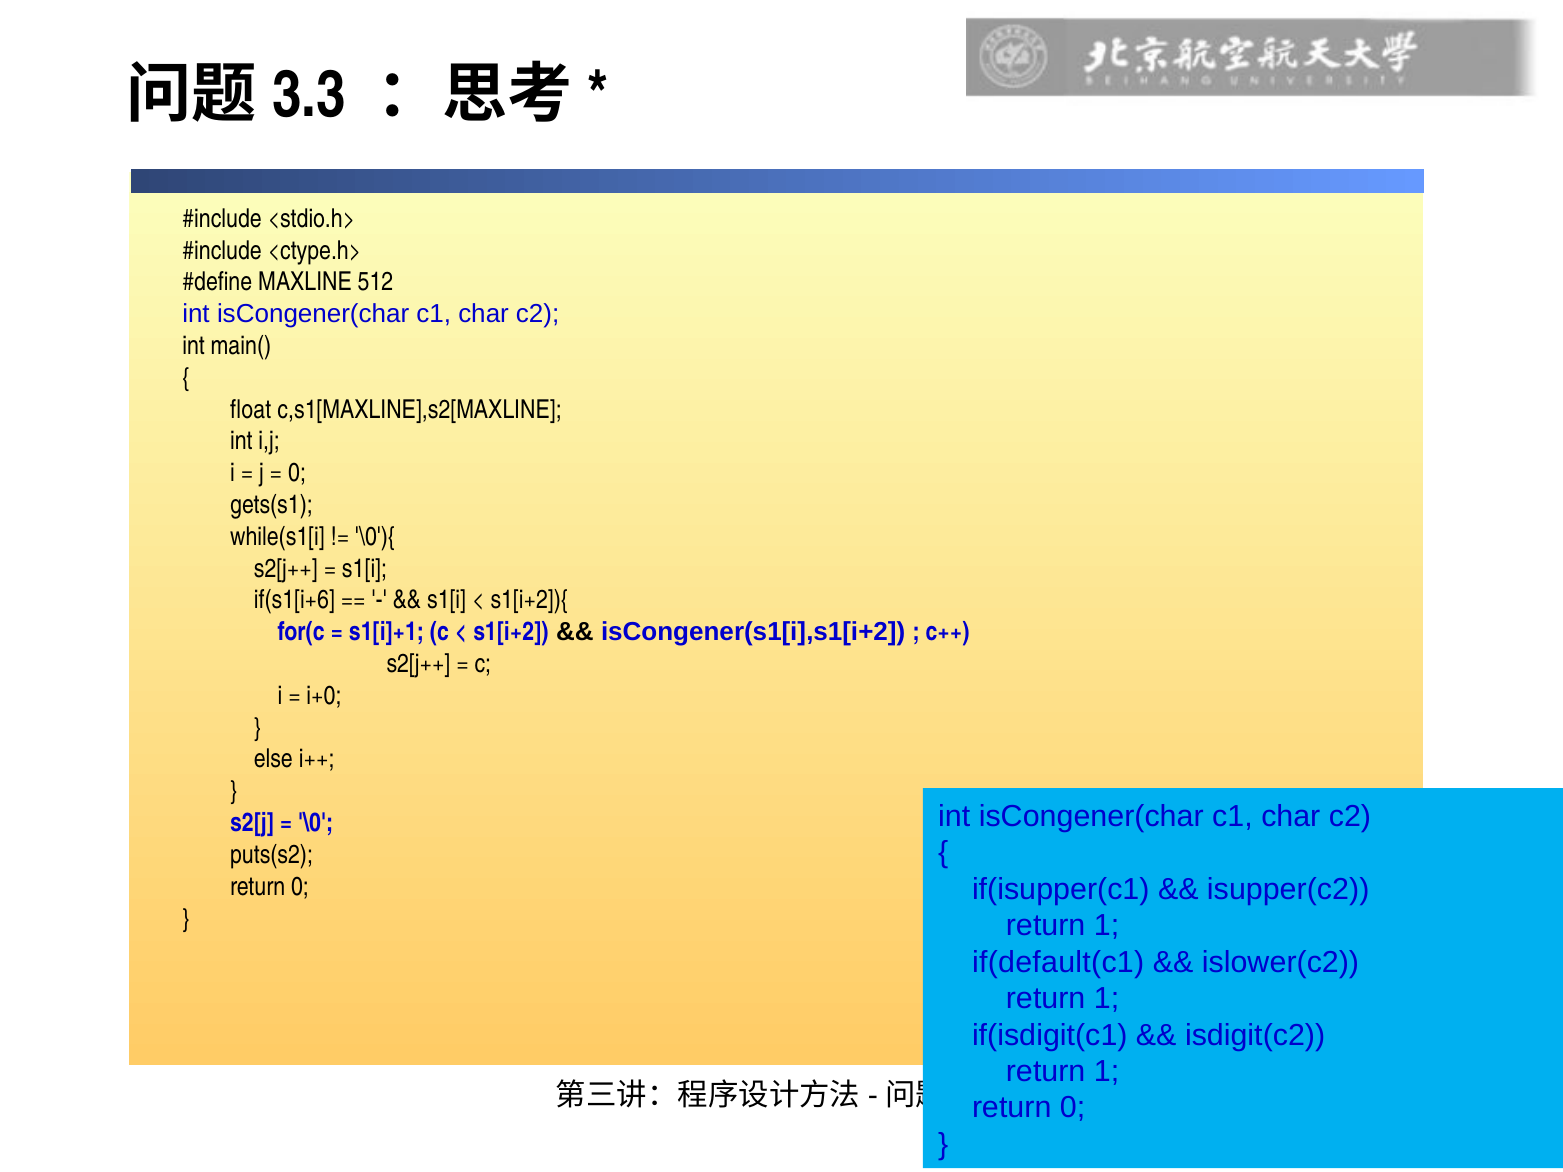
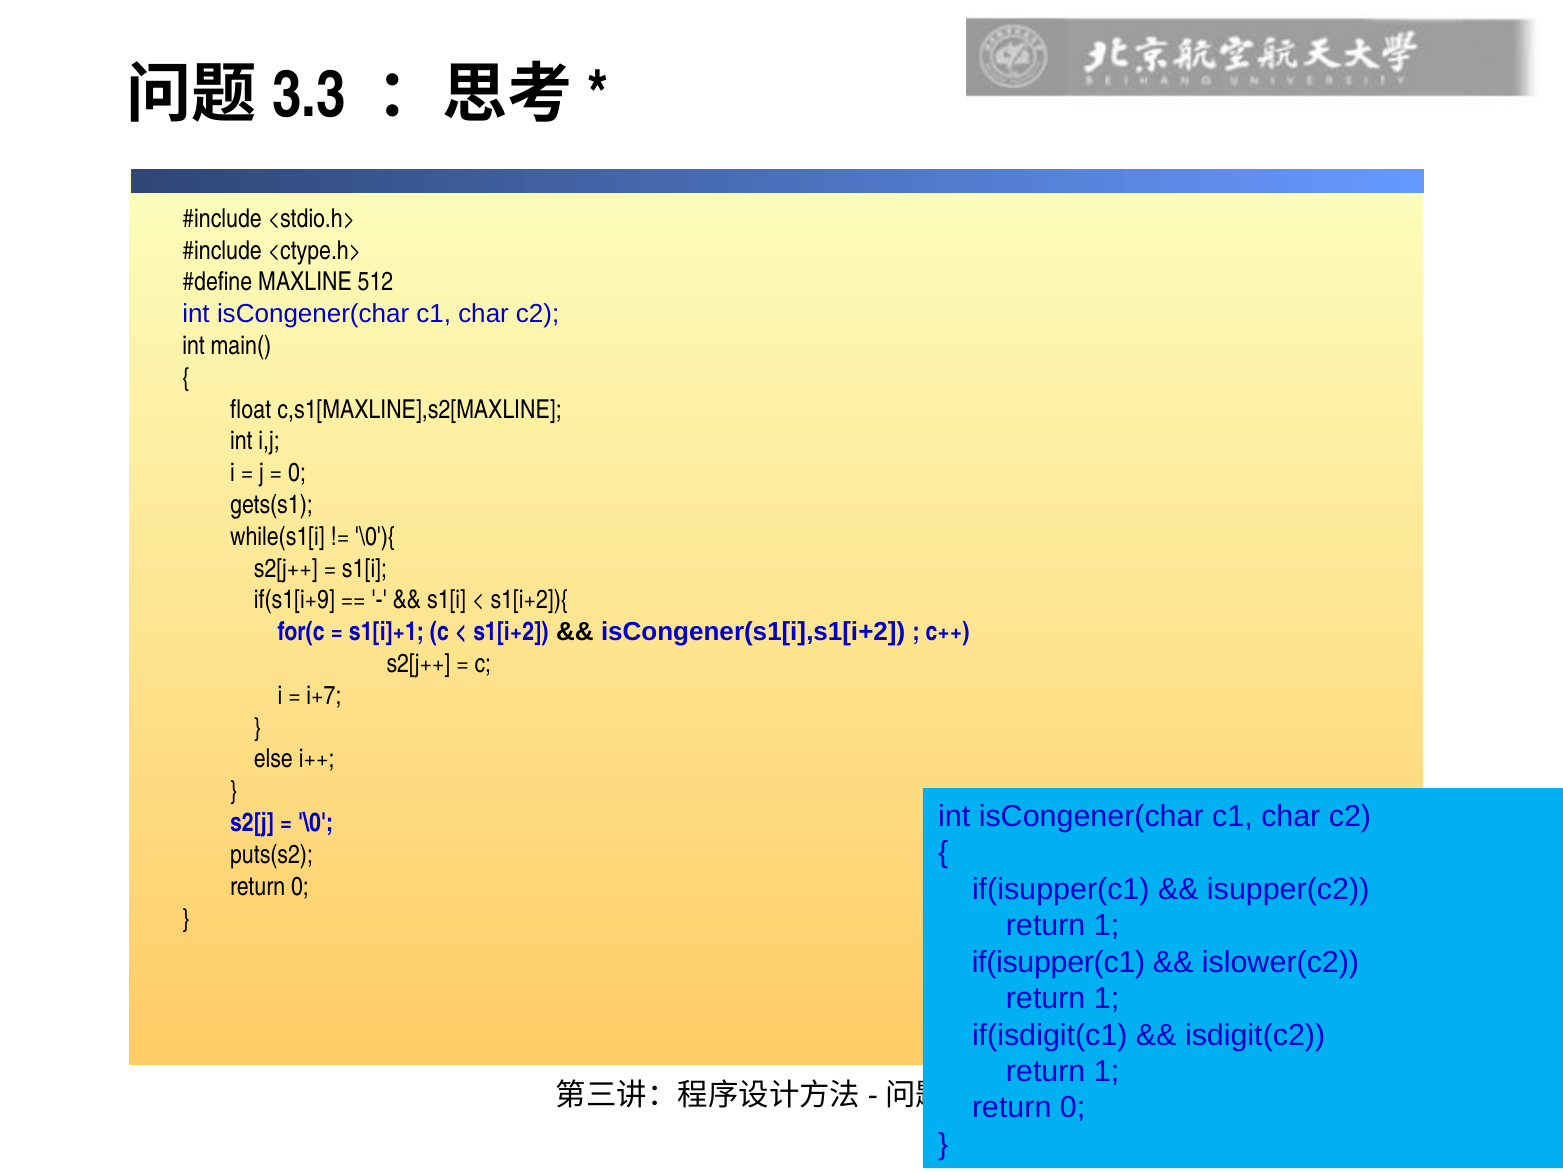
if(s1[i+6: if(s1[i+6 -> if(s1[i+9
i+0: i+0 -> i+7
if(default(c1 at (1058, 962): if(default(c1 -> if(isupper(c1
